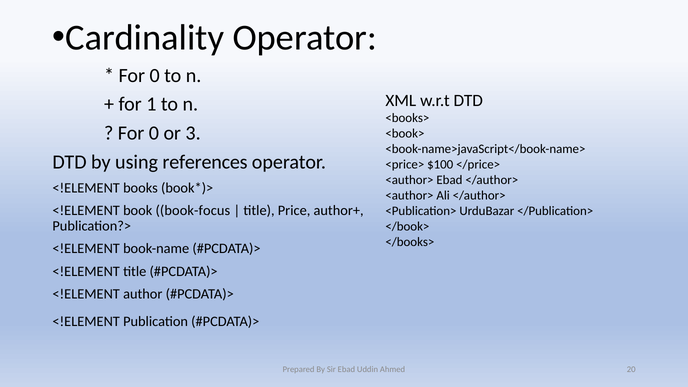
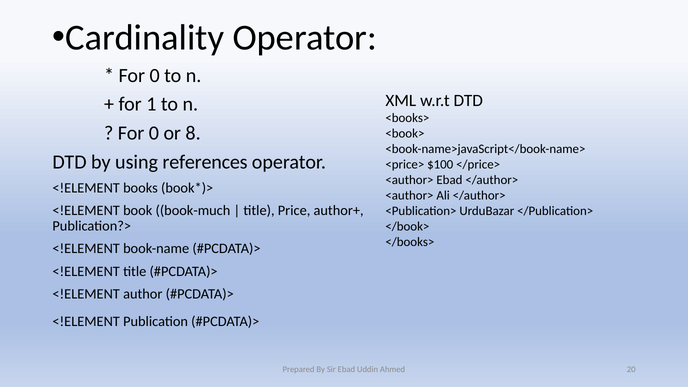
3: 3 -> 8
book-focus: book-focus -> book-much
